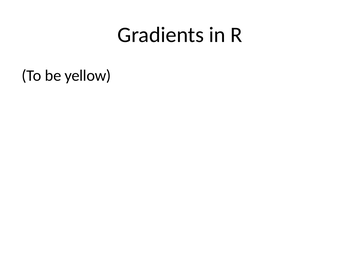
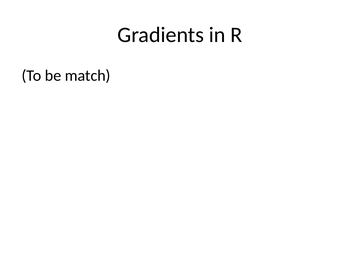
yellow: yellow -> match
